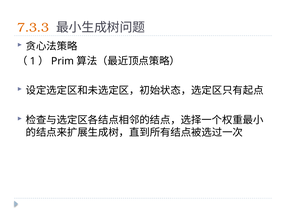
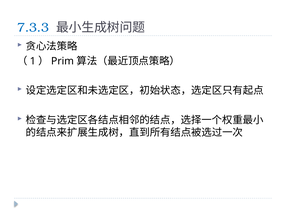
7.3.3 colour: orange -> blue
